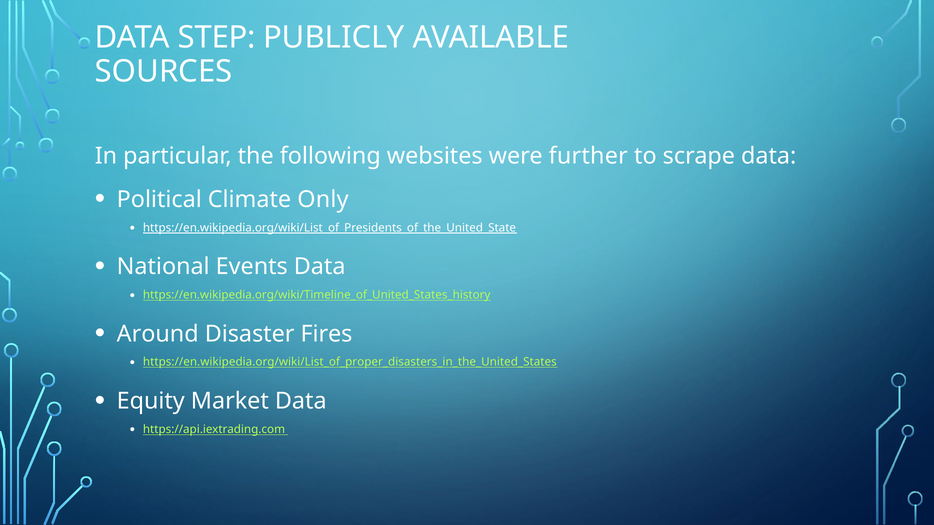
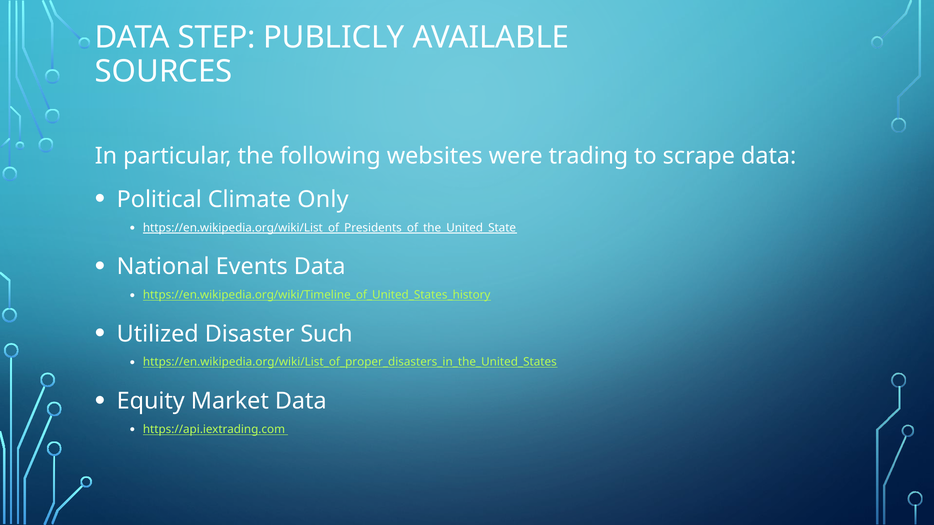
further: further -> trading
Around: Around -> Utilized
Fires: Fires -> Such
